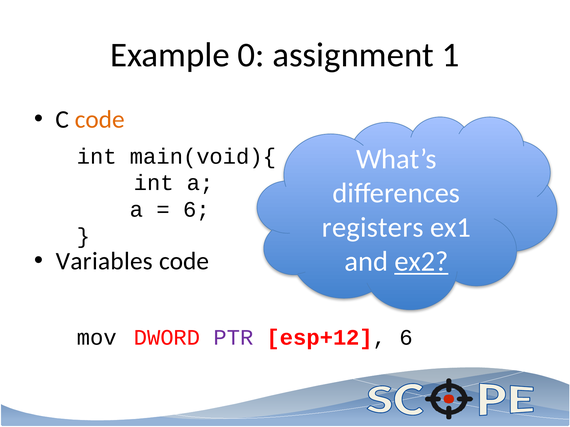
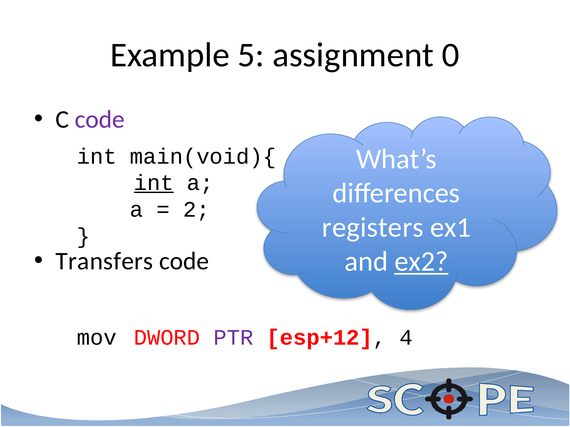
0: 0 -> 5
1: 1 -> 0
code at (100, 120) colour: orange -> purple
int at (154, 183) underline: none -> present
6 at (196, 210): 6 -> 2
Variables: Variables -> Transfers
esp+12 6: 6 -> 4
